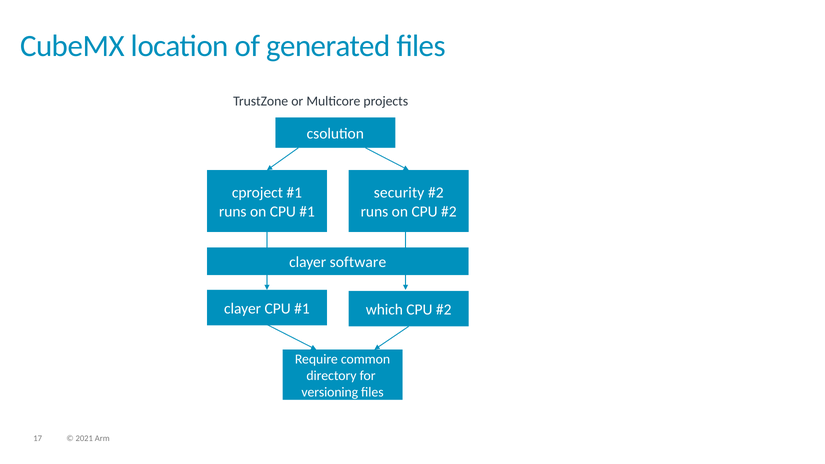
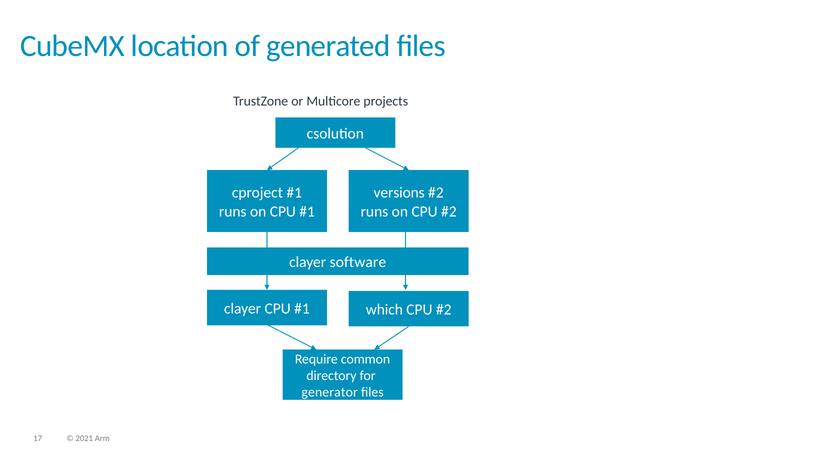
security: security -> versions
versioning: versioning -> generator
